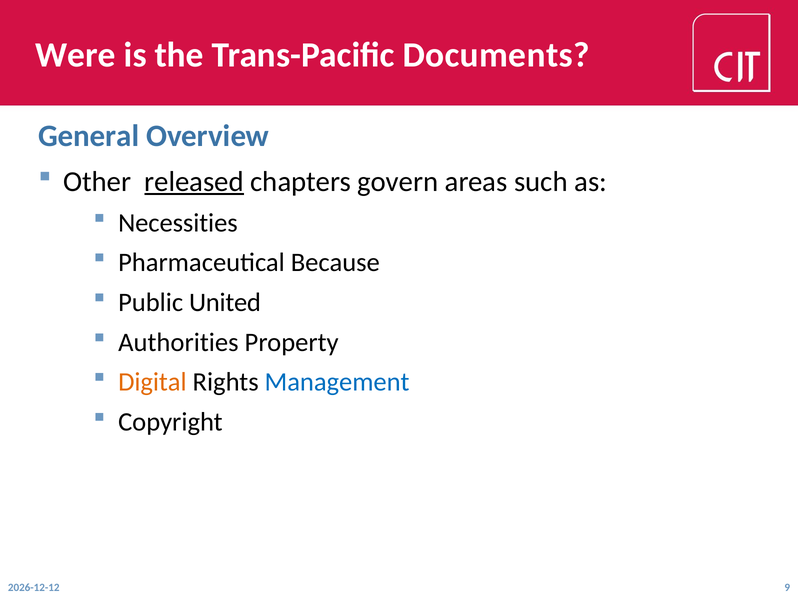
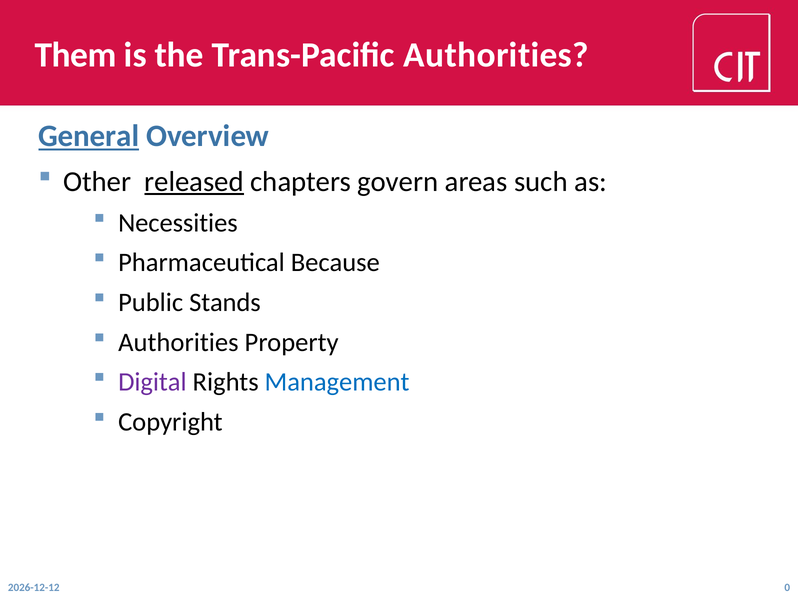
Were: Were -> Them
Trans-Pacific Documents: Documents -> Authorities
General underline: none -> present
United: United -> Stands
Digital colour: orange -> purple
9: 9 -> 0
